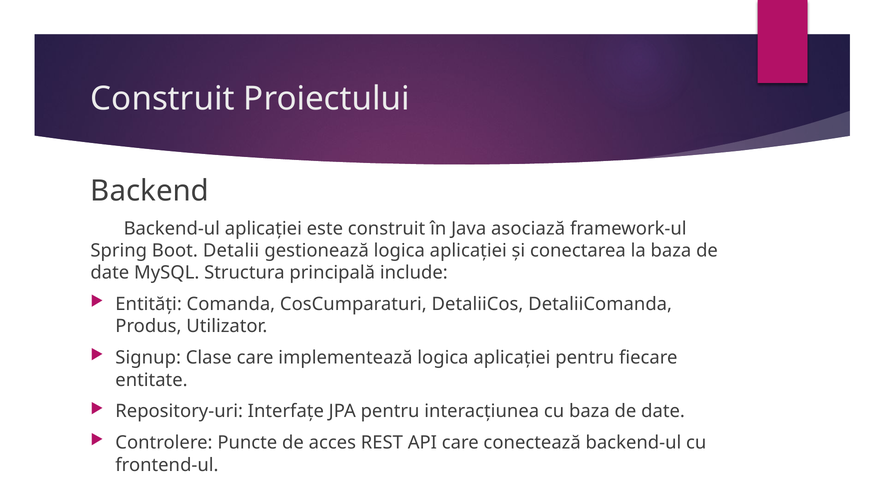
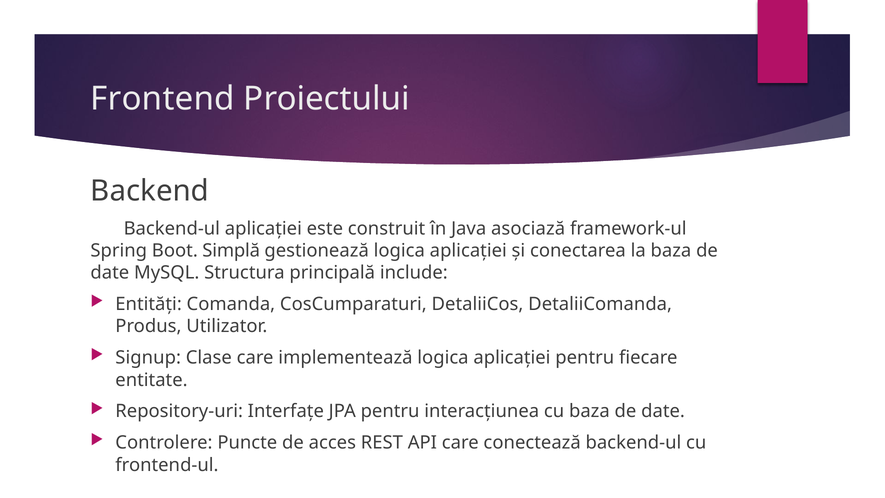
Construit at (163, 99): Construit -> Frontend
Detalii: Detalii -> Simplă
